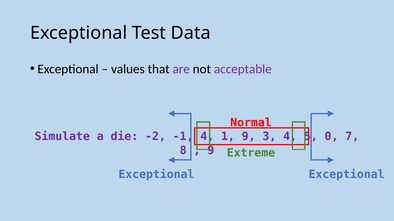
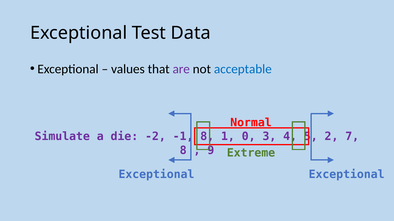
acceptable colour: purple -> blue
4 at (207, 137): 4 -> 8
1 9: 9 -> 0
0: 0 -> 2
